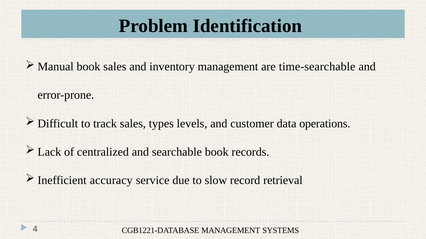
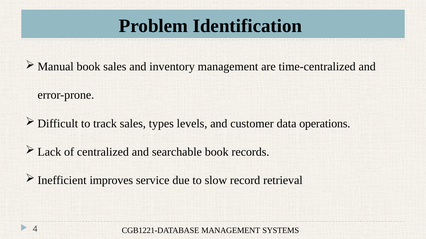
time-searchable: time-searchable -> time-centralized
accuracy: accuracy -> improves
